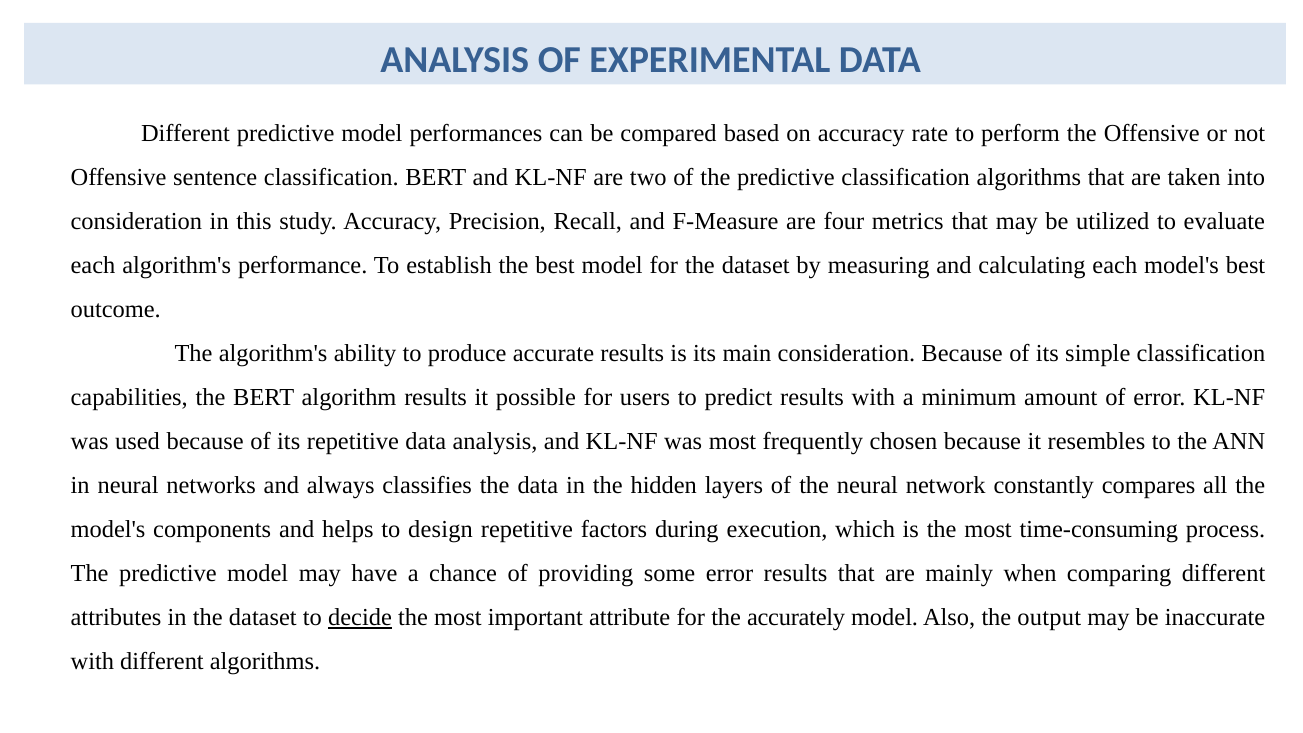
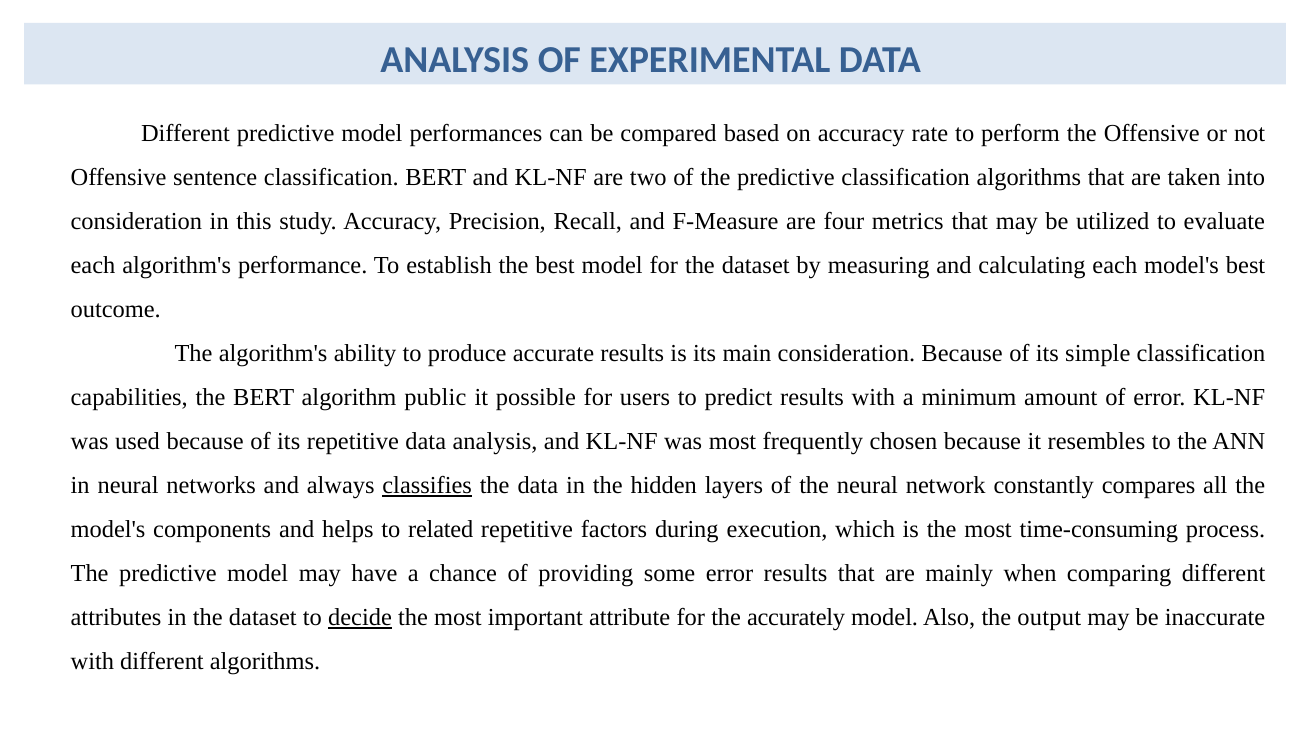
algorithm results: results -> public
classifies underline: none -> present
design: design -> related
